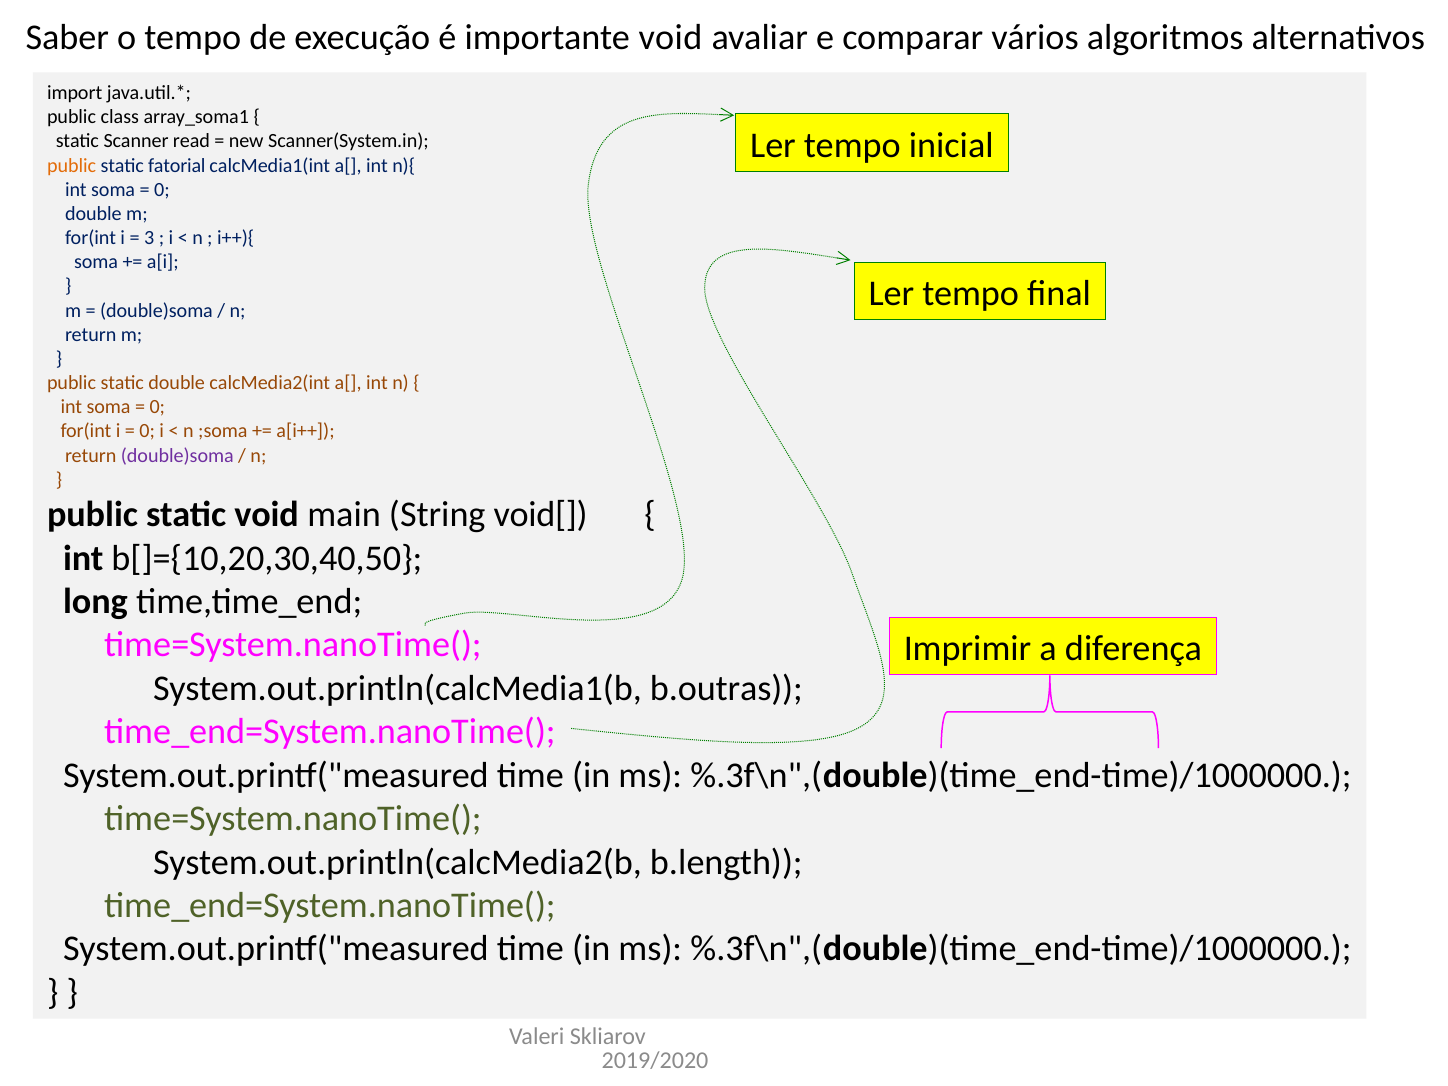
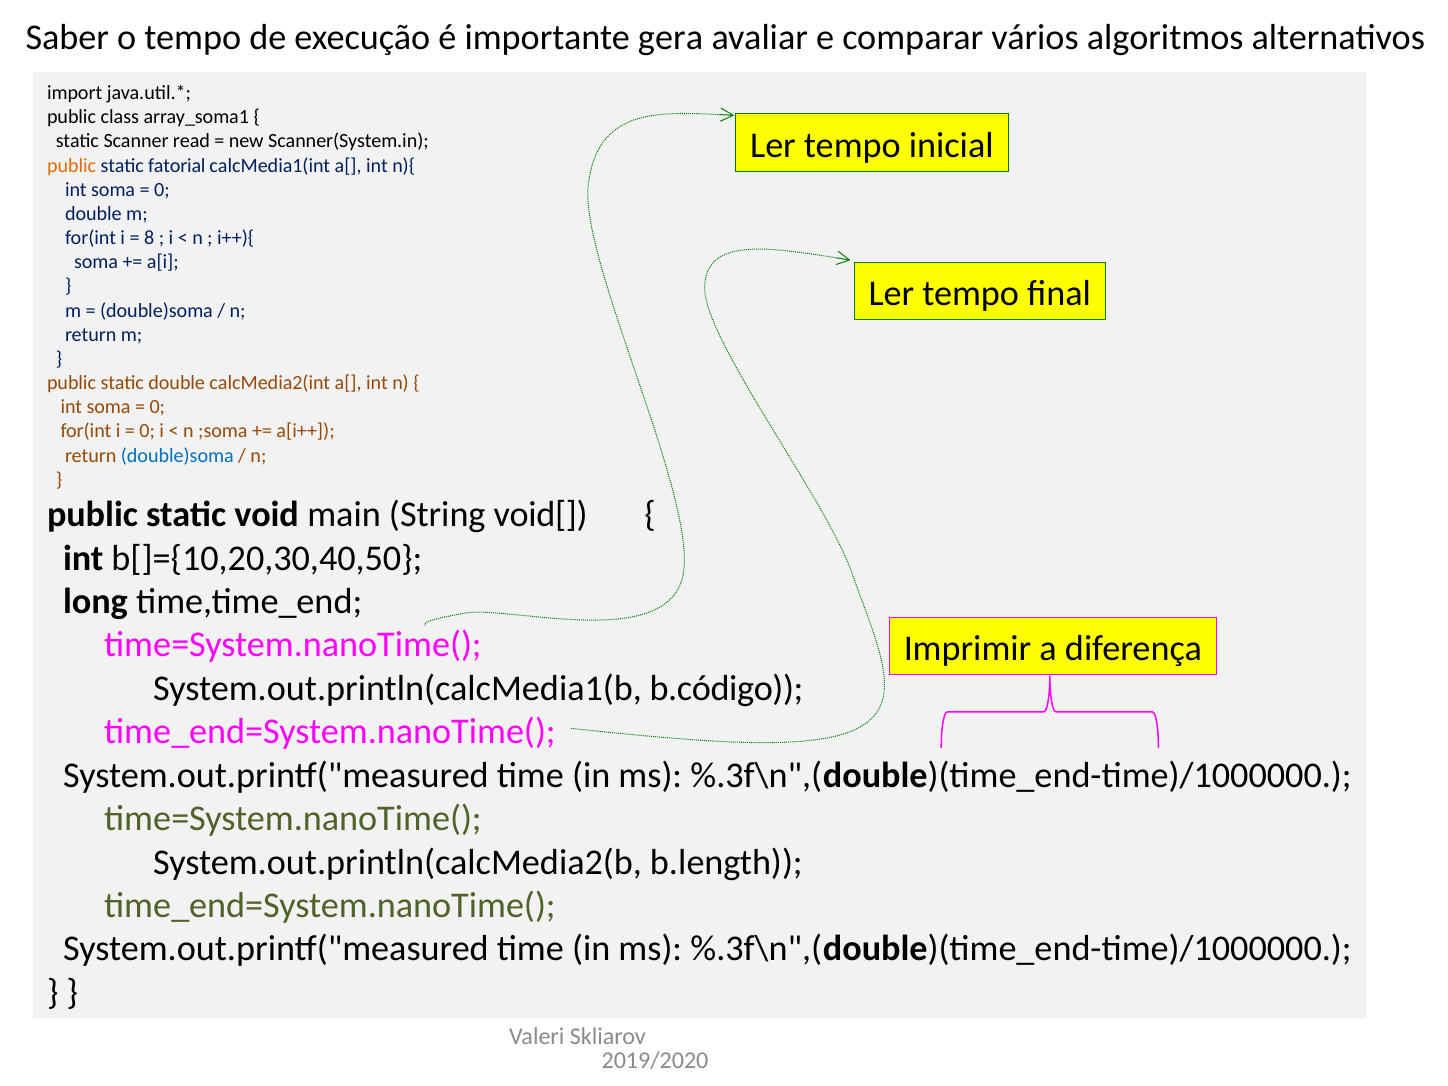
importante void: void -> gera
3: 3 -> 8
double)soma at (177, 456) colour: purple -> blue
b.outras: b.outras -> b.código
